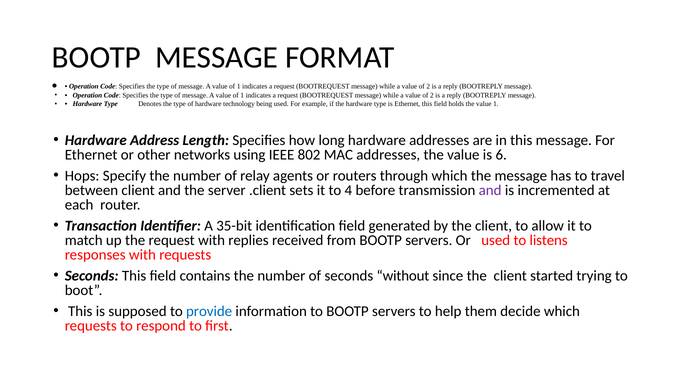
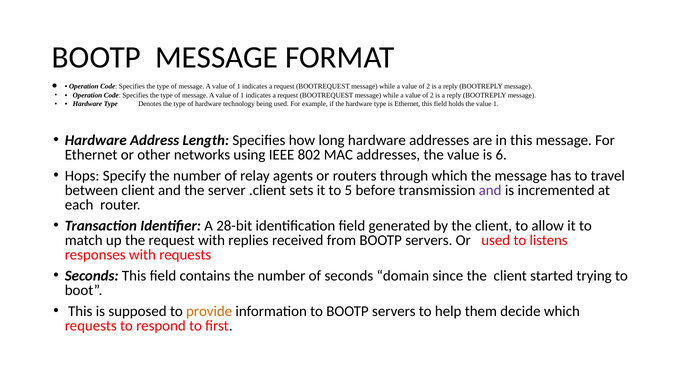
4: 4 -> 5
35-bit: 35-bit -> 28-bit
without: without -> domain
provide colour: blue -> orange
